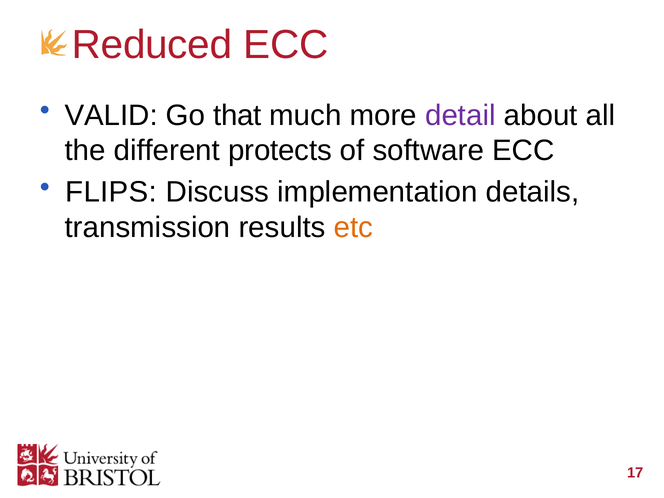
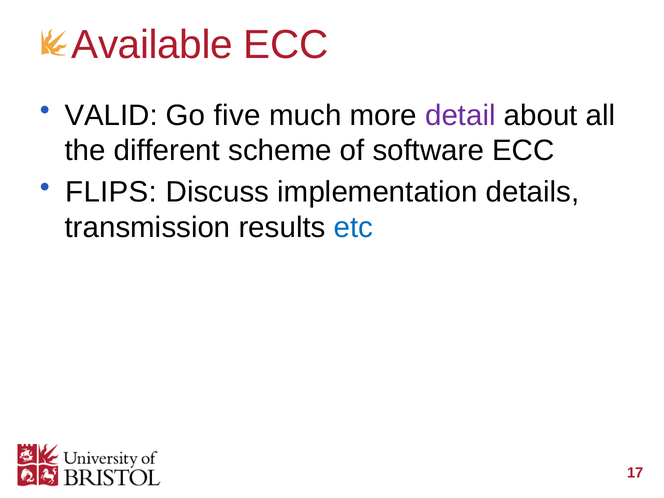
Reduced: Reduced -> Available
that: that -> five
protects: protects -> scheme
etc colour: orange -> blue
